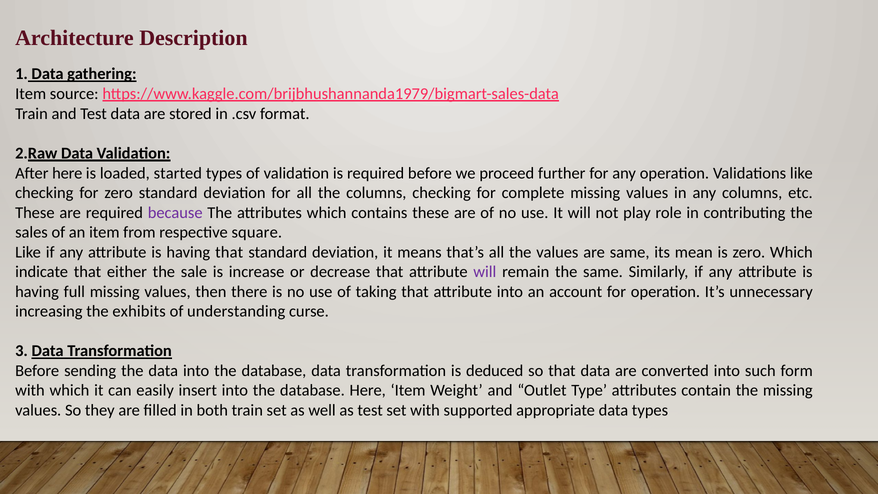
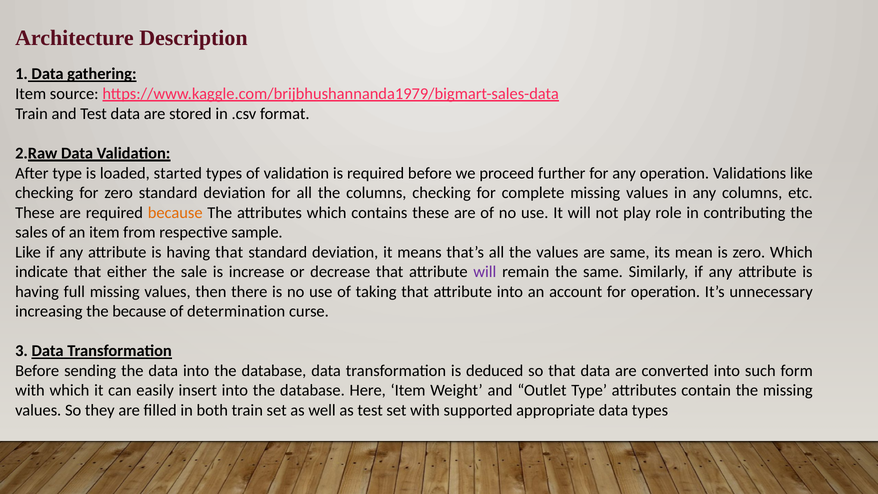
After here: here -> type
because at (175, 213) colour: purple -> orange
square: square -> sample
the exhibits: exhibits -> because
understanding: understanding -> determination
